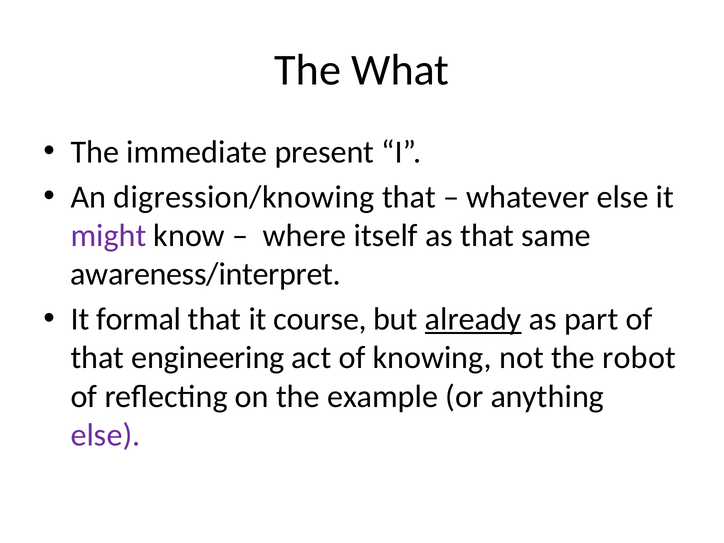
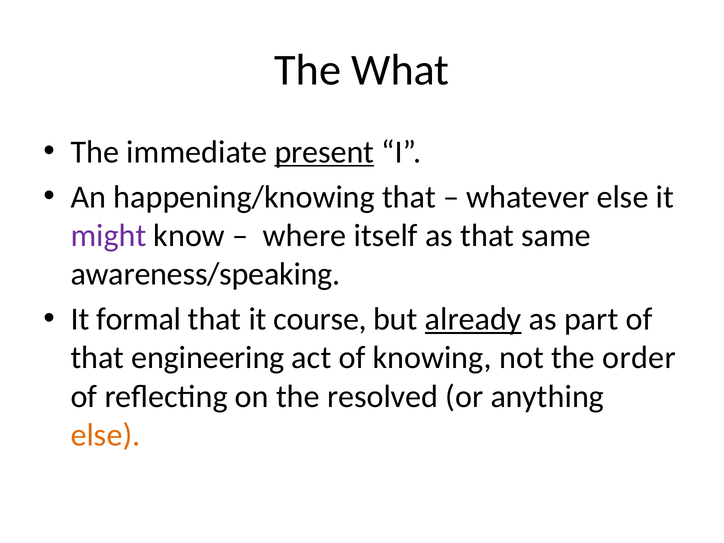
present underline: none -> present
digression/knowing: digression/knowing -> happening/knowing
awareness/interpret: awareness/interpret -> awareness/speaking
robot: robot -> order
example: example -> resolved
else at (106, 435) colour: purple -> orange
